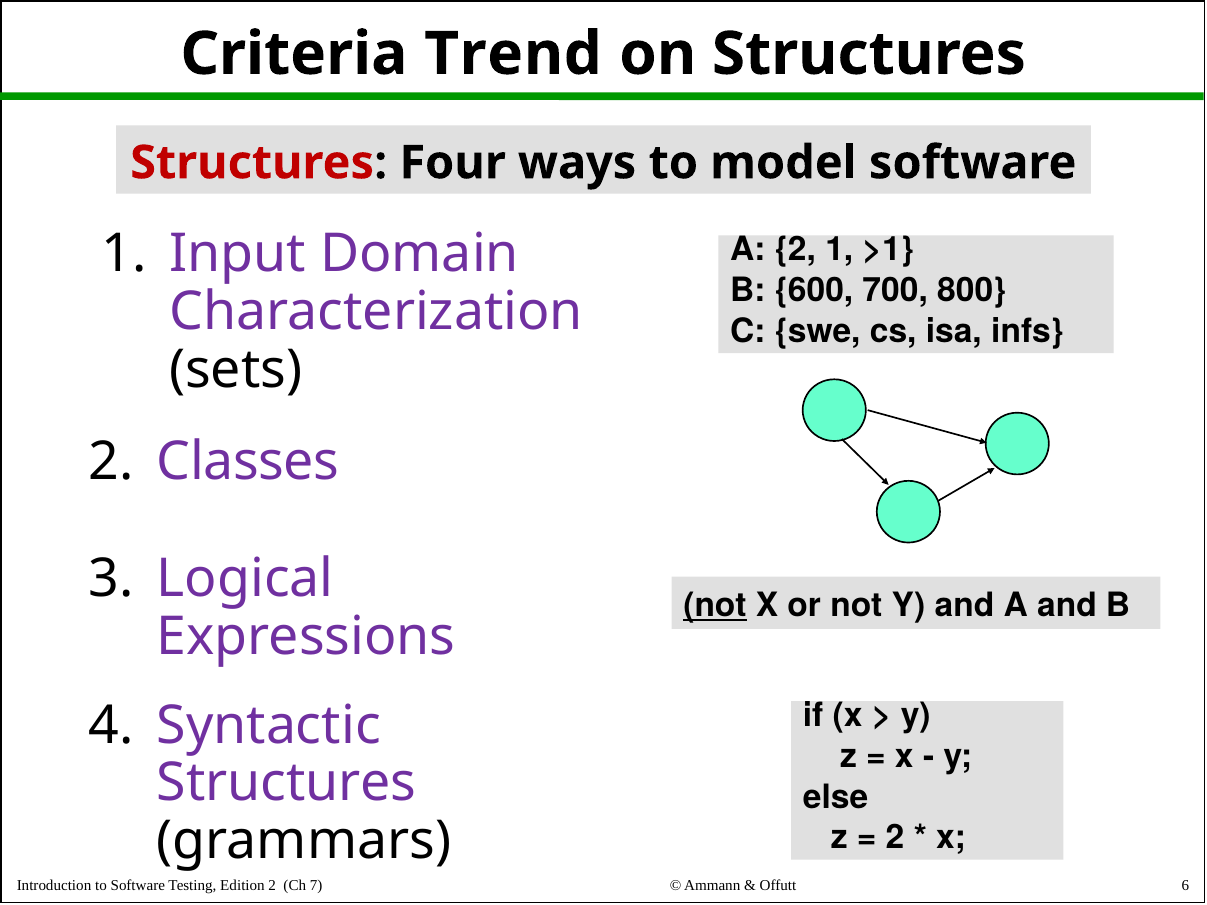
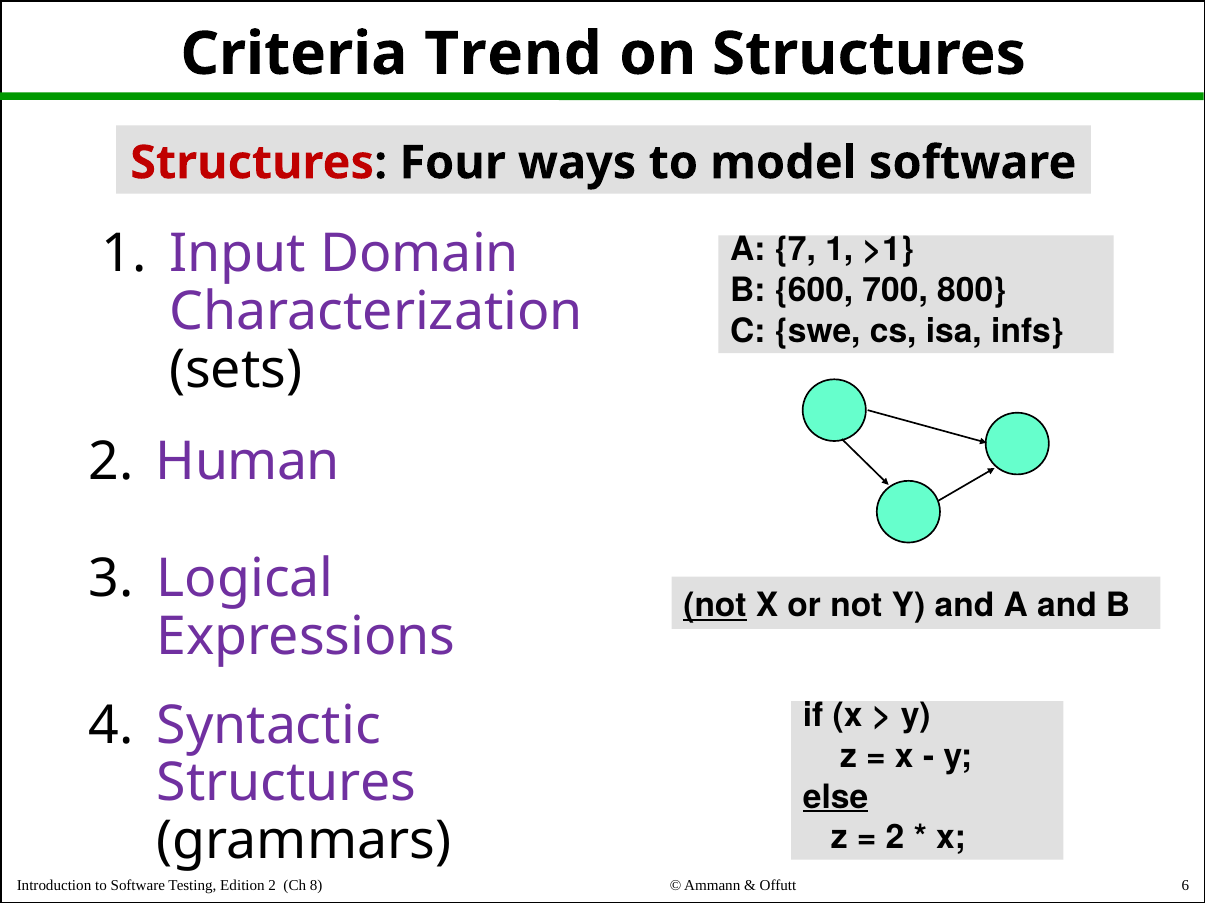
A 2: 2 -> 7
Classes: Classes -> Human
else underline: none -> present
7: 7 -> 8
